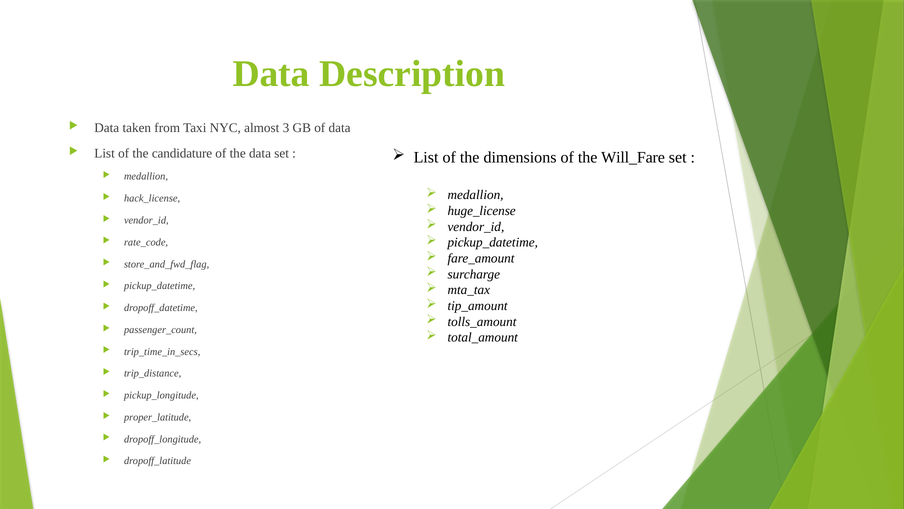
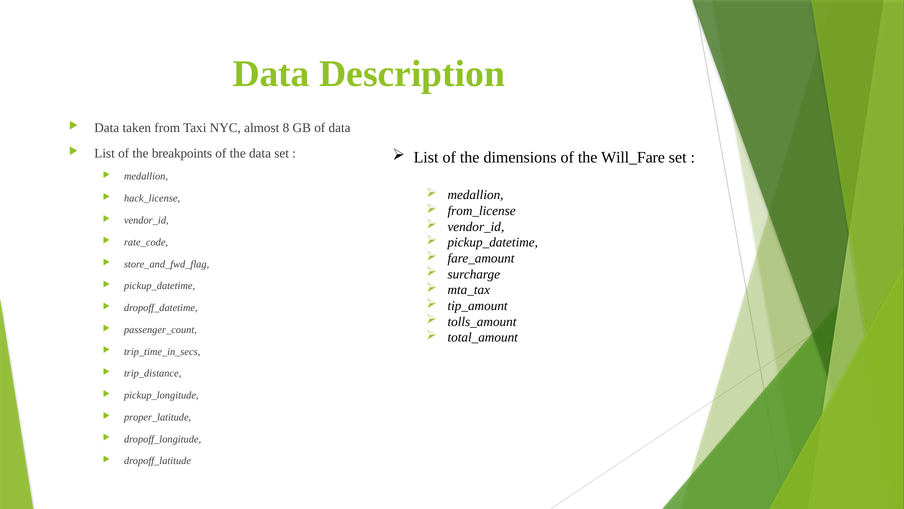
3: 3 -> 8
candidature: candidature -> breakpoints
huge_license: huge_license -> from_license
